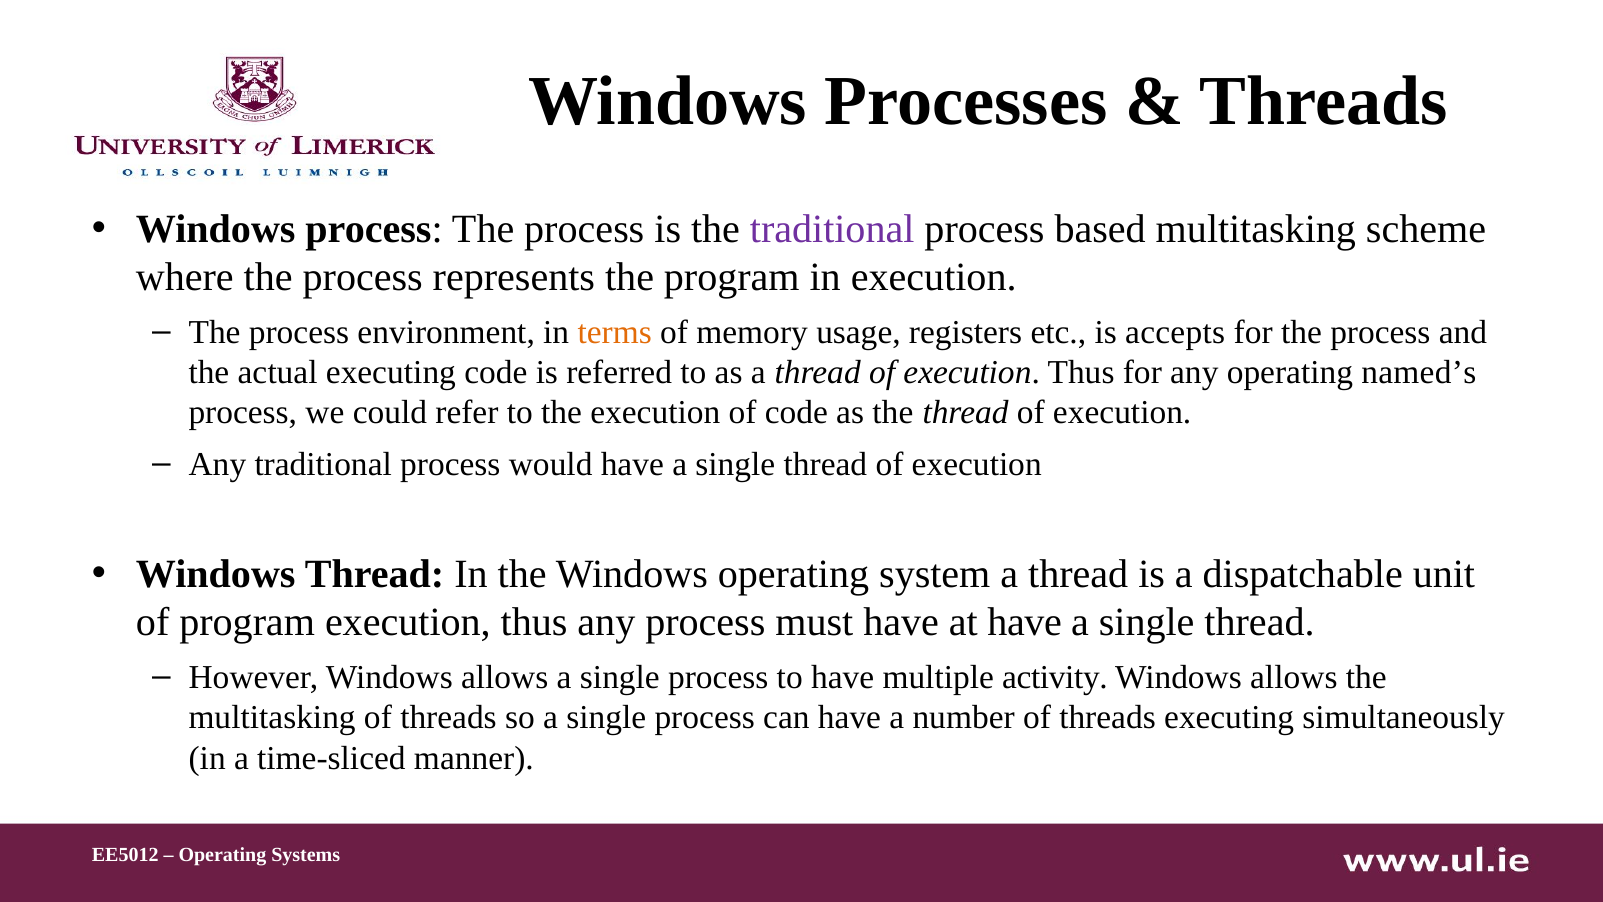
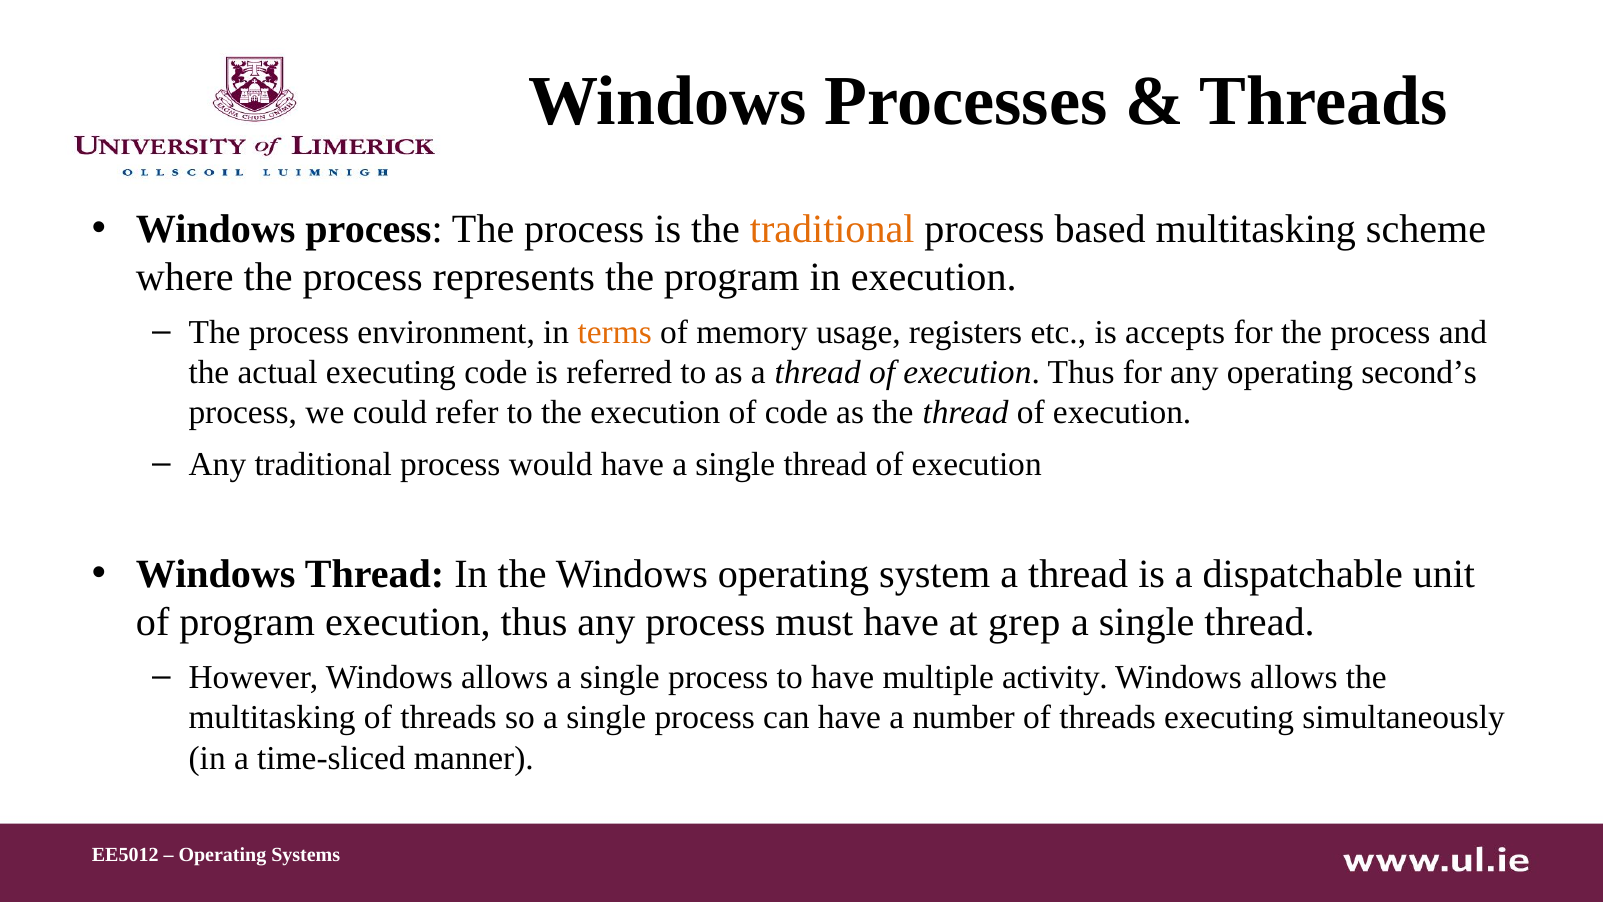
traditional at (832, 229) colour: purple -> orange
named’s: named’s -> second’s
at have: have -> grep
